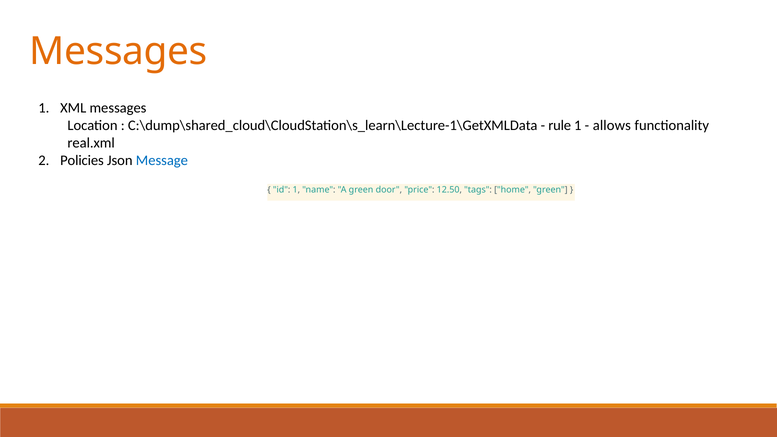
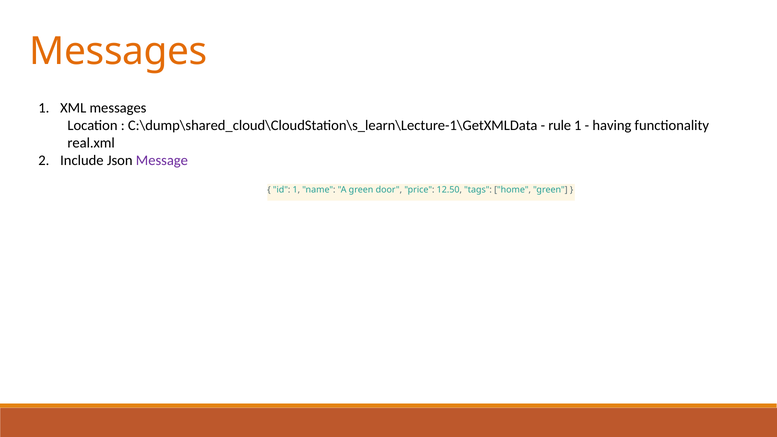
allows: allows -> having
Policies: Policies -> Include
Message colour: blue -> purple
